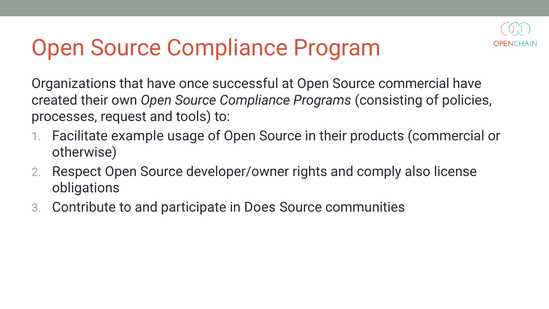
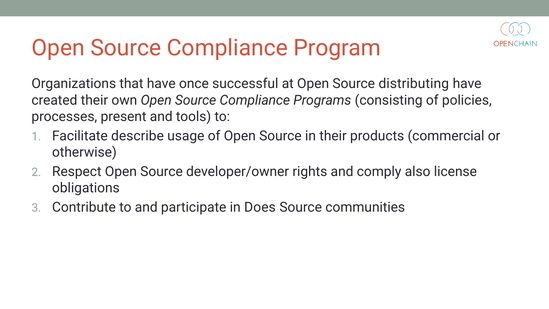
Source commercial: commercial -> distributing
request: request -> present
example: example -> describe
